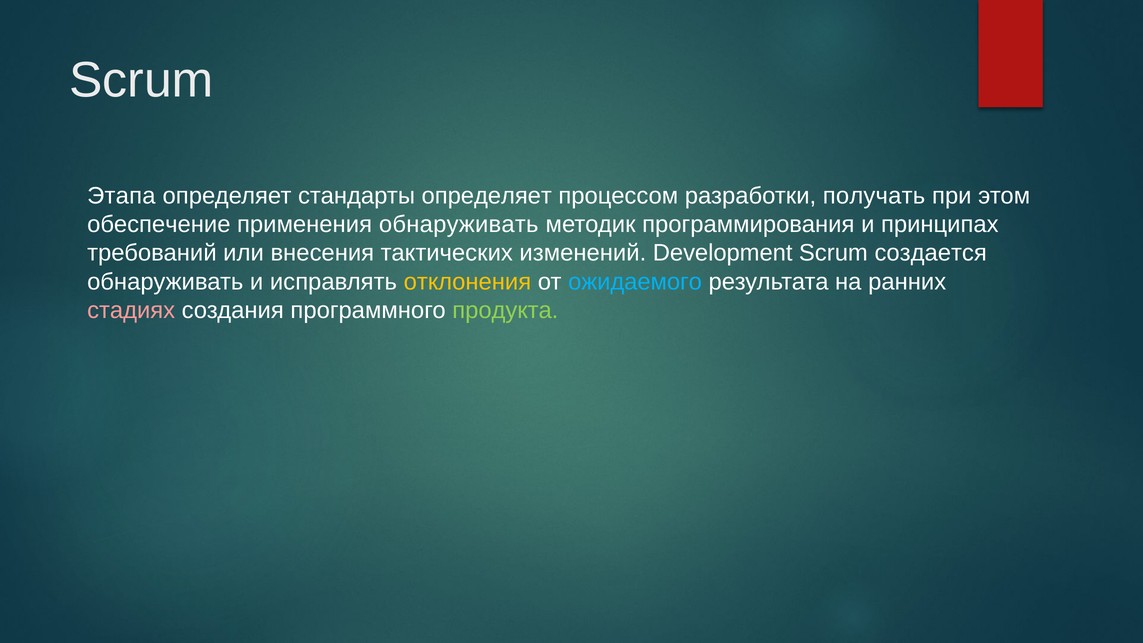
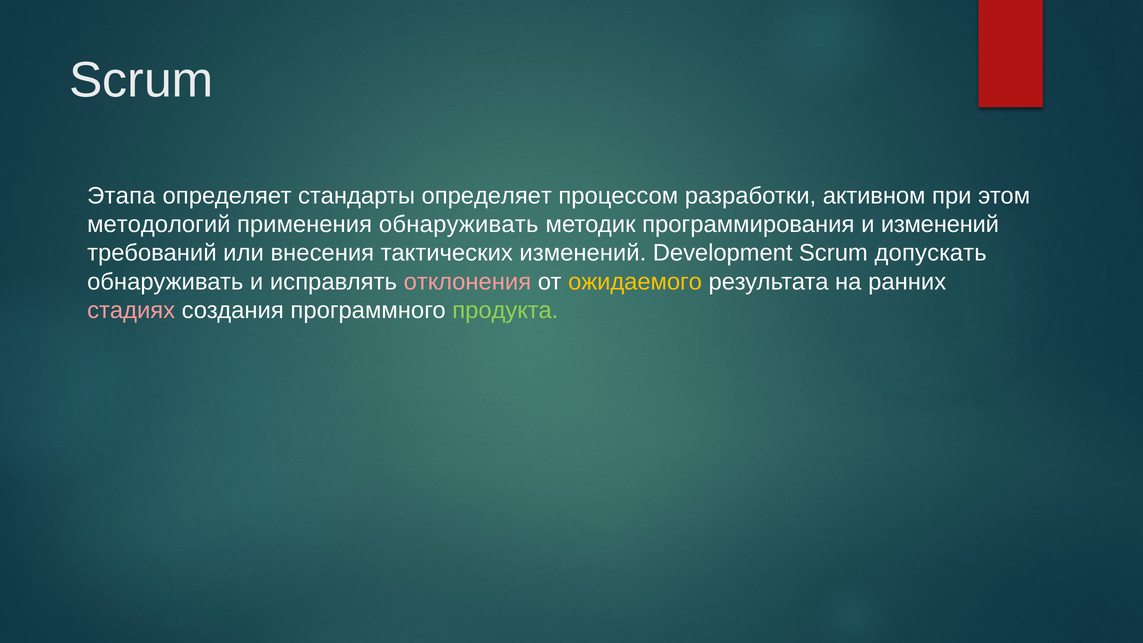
получать: получать -> активном
обеспечение: обеспечение -> методологий
и принципах: принципах -> изменений
создается: создается -> допускать
отклонения colour: yellow -> pink
ожидаемого colour: light blue -> yellow
